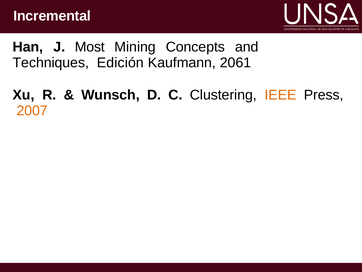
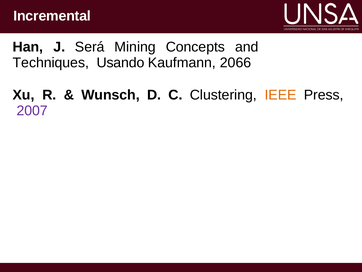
Most: Most -> Será
Edición: Edición -> Usando
2061: 2061 -> 2066
2007 colour: orange -> purple
